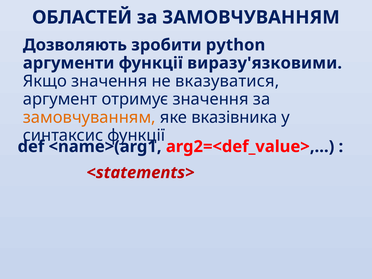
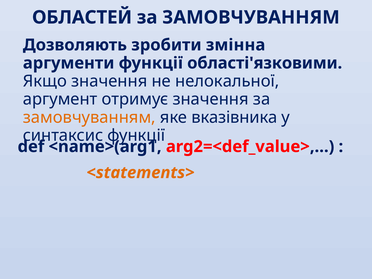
python: python -> змінна
виразу'язковими: виразу'язковими -> області'язковими
вказуватися: вказуватися -> нелокальної
<statements> colour: red -> orange
